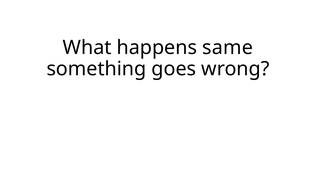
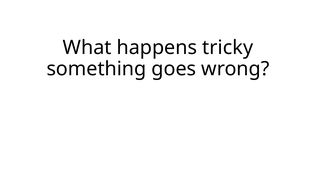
same: same -> tricky
